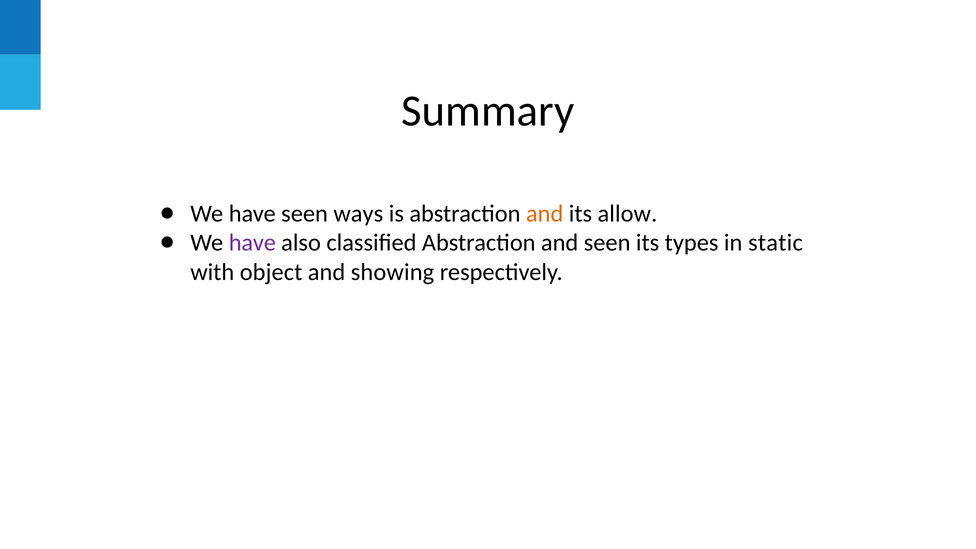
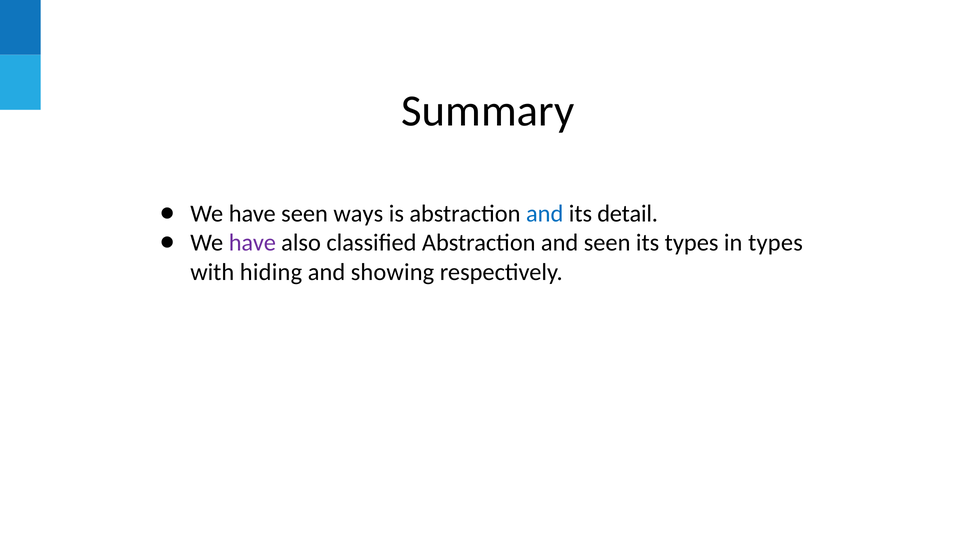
and at (545, 213) colour: orange -> blue
allow: allow -> detail
in static: static -> types
object: object -> hiding
